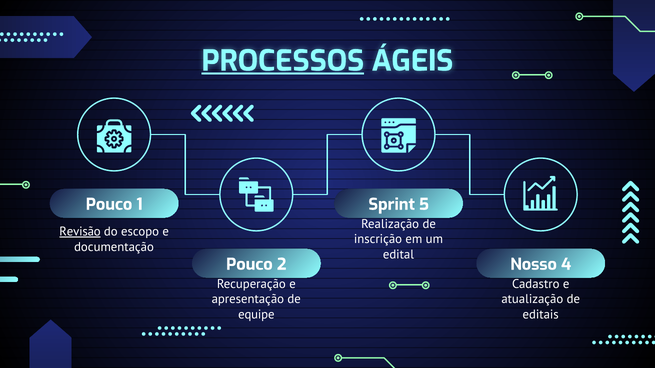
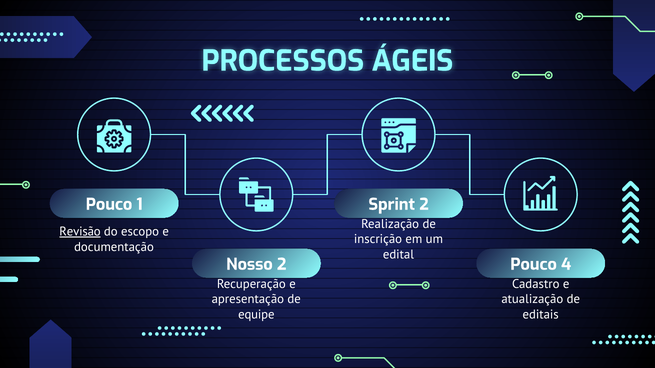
PROCESSOS underline: present -> none
Sprint 5: 5 -> 2
Pouco at (249, 265): Pouco -> Nosso
Nosso at (534, 265): Nosso -> Pouco
